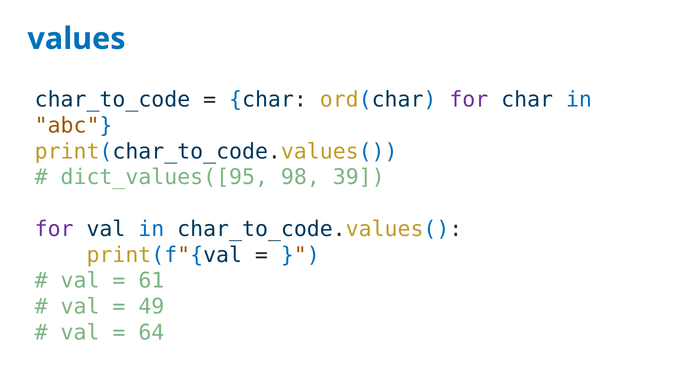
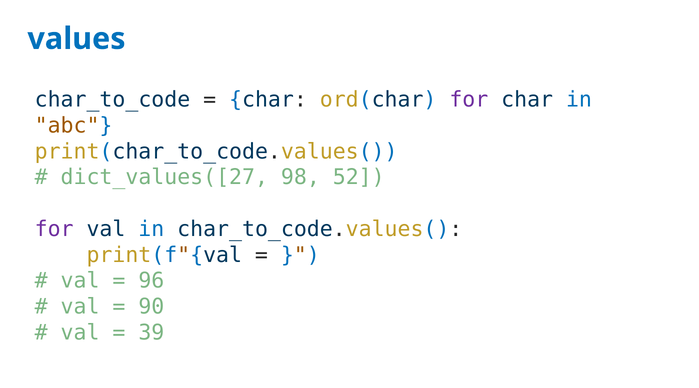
dict_values([95: dict_values([95 -> dict_values([27
39: 39 -> 52
61: 61 -> 96
49: 49 -> 90
64: 64 -> 39
